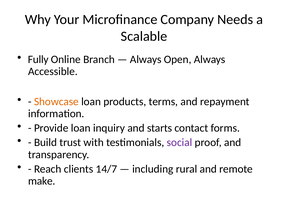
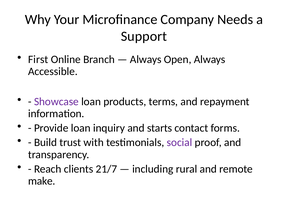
Scalable: Scalable -> Support
Fully: Fully -> First
Showcase colour: orange -> purple
14/7: 14/7 -> 21/7
